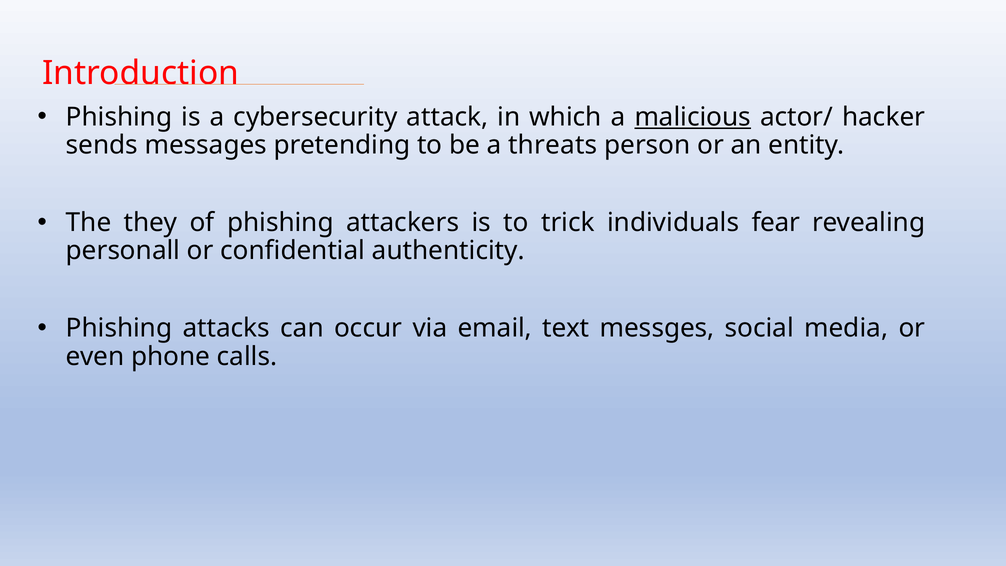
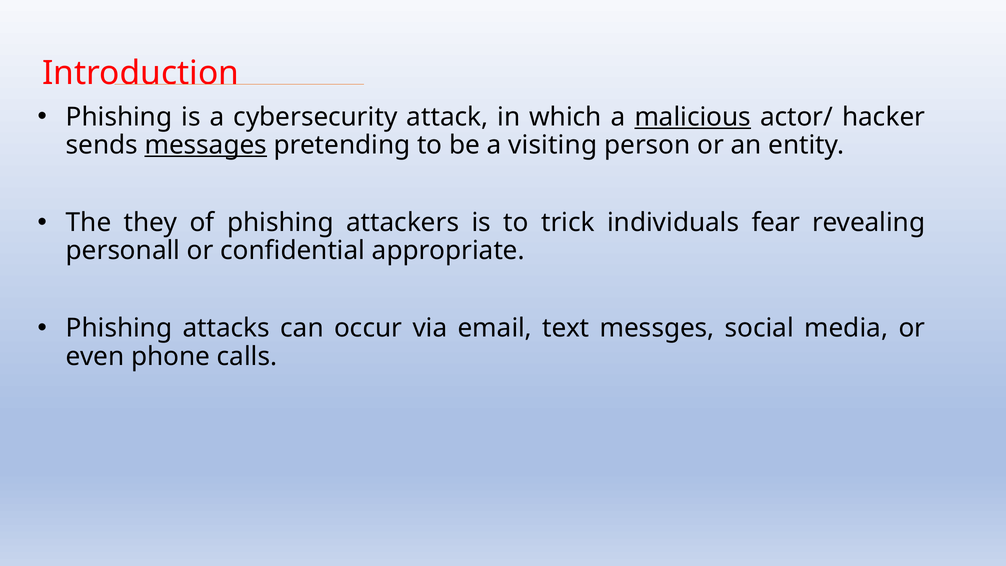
messages underline: none -> present
threats: threats -> visiting
authenticity: authenticity -> appropriate
